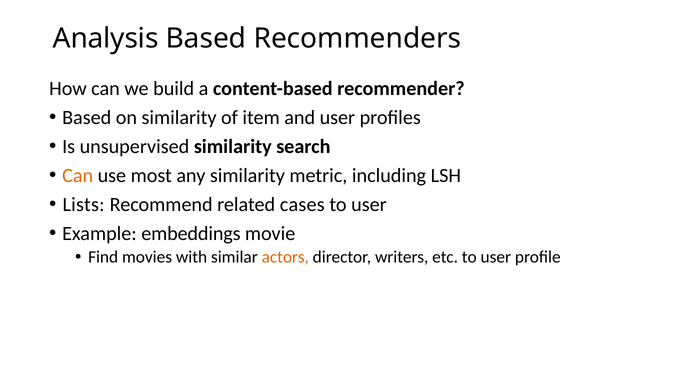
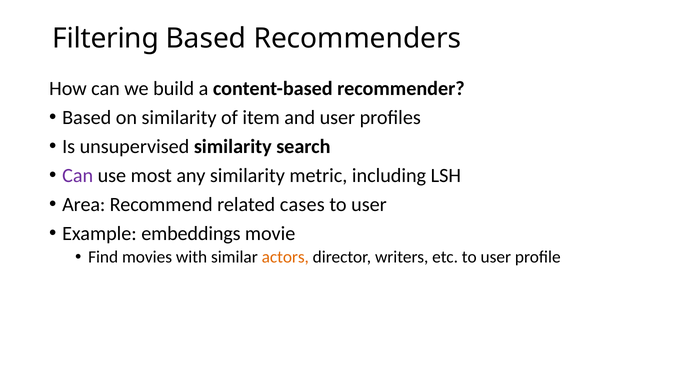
Analysis: Analysis -> Filtering
Can at (78, 176) colour: orange -> purple
Lists: Lists -> Area
